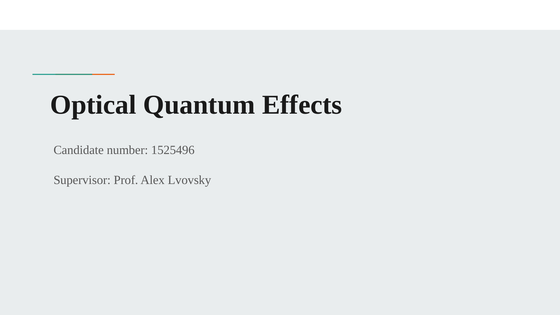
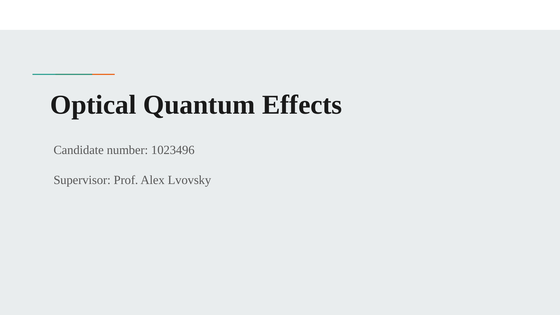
1525496: 1525496 -> 1023496
